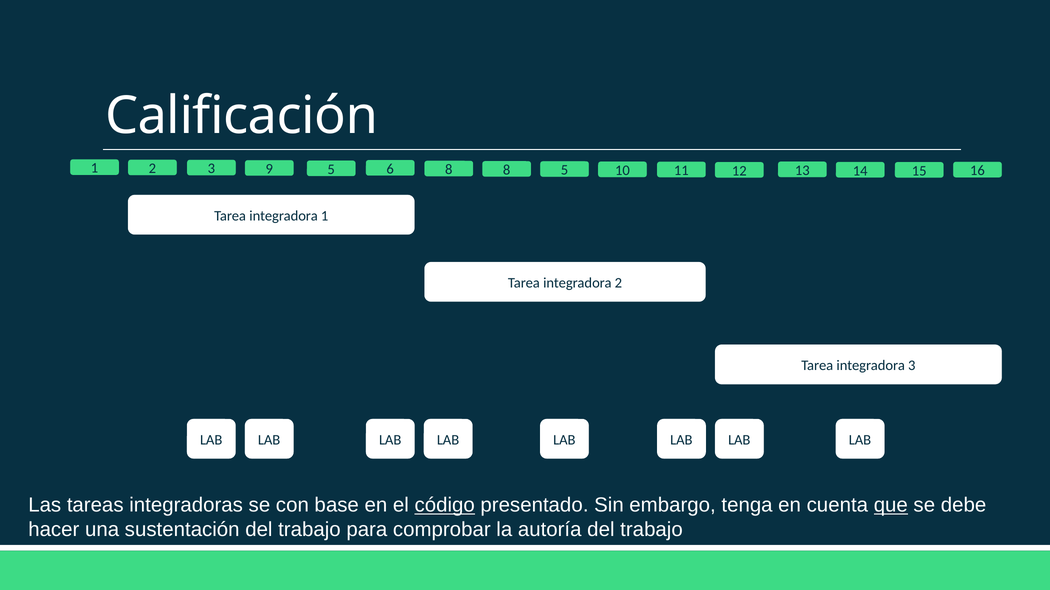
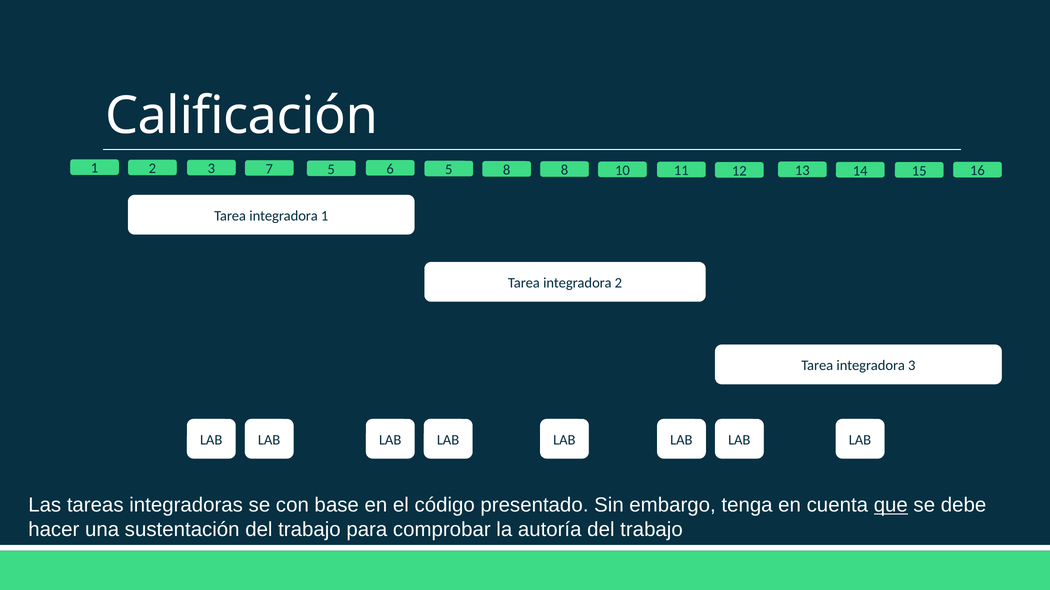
9: 9 -> 7
6 8: 8 -> 5
8 5: 5 -> 8
código underline: present -> none
